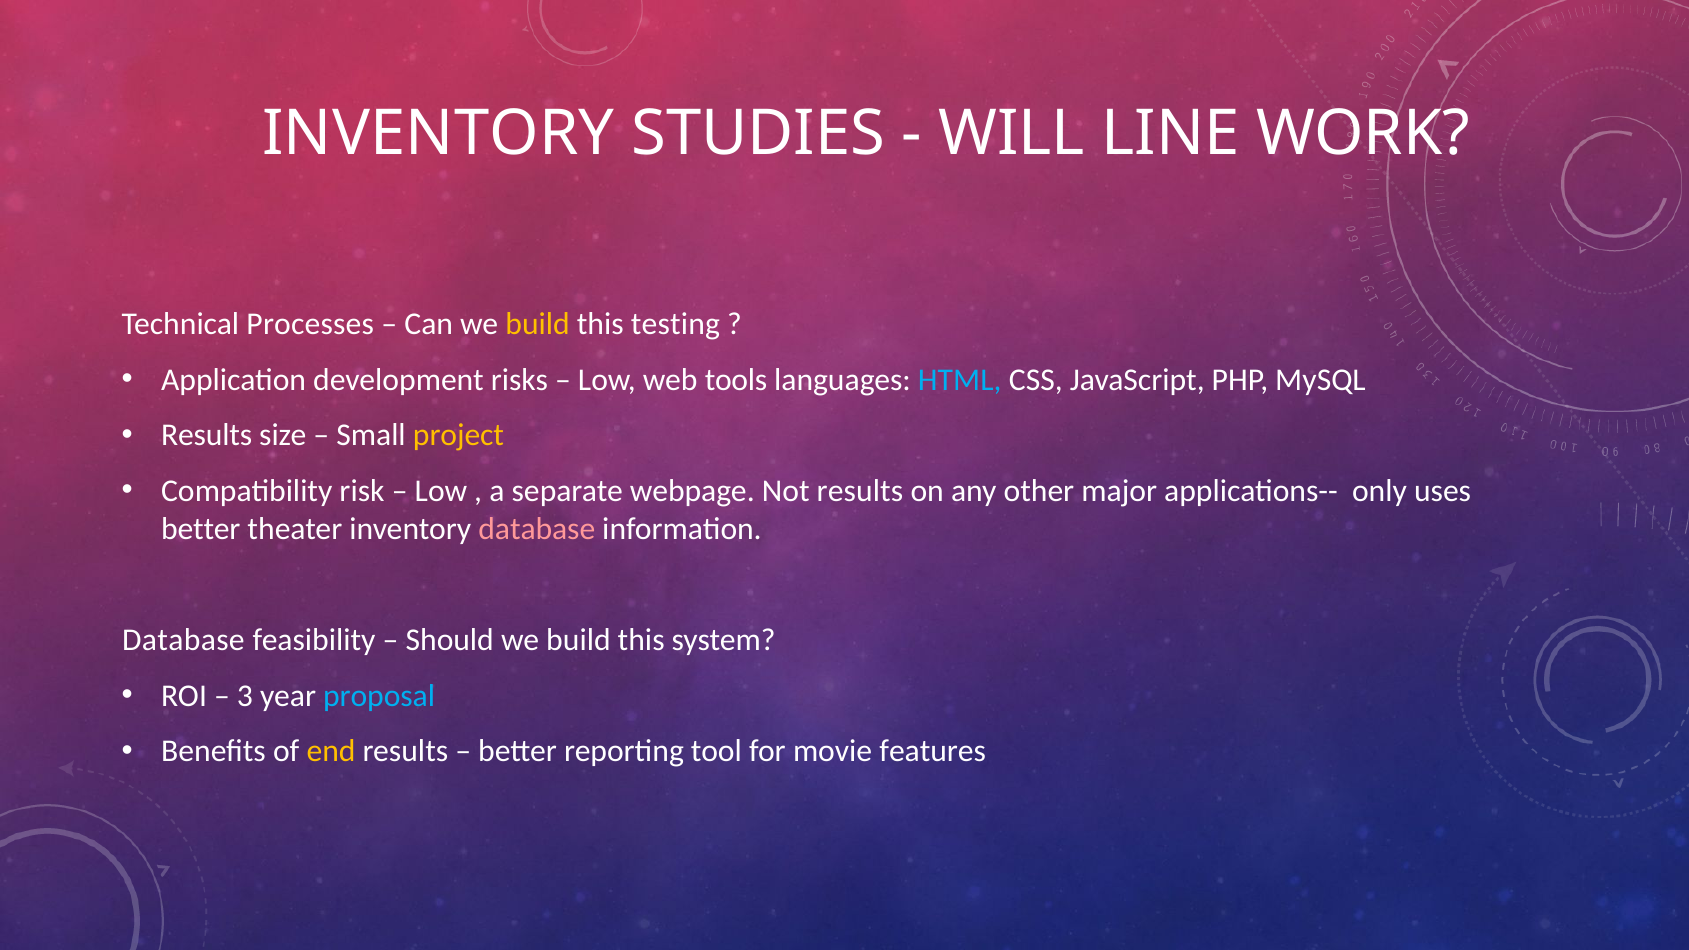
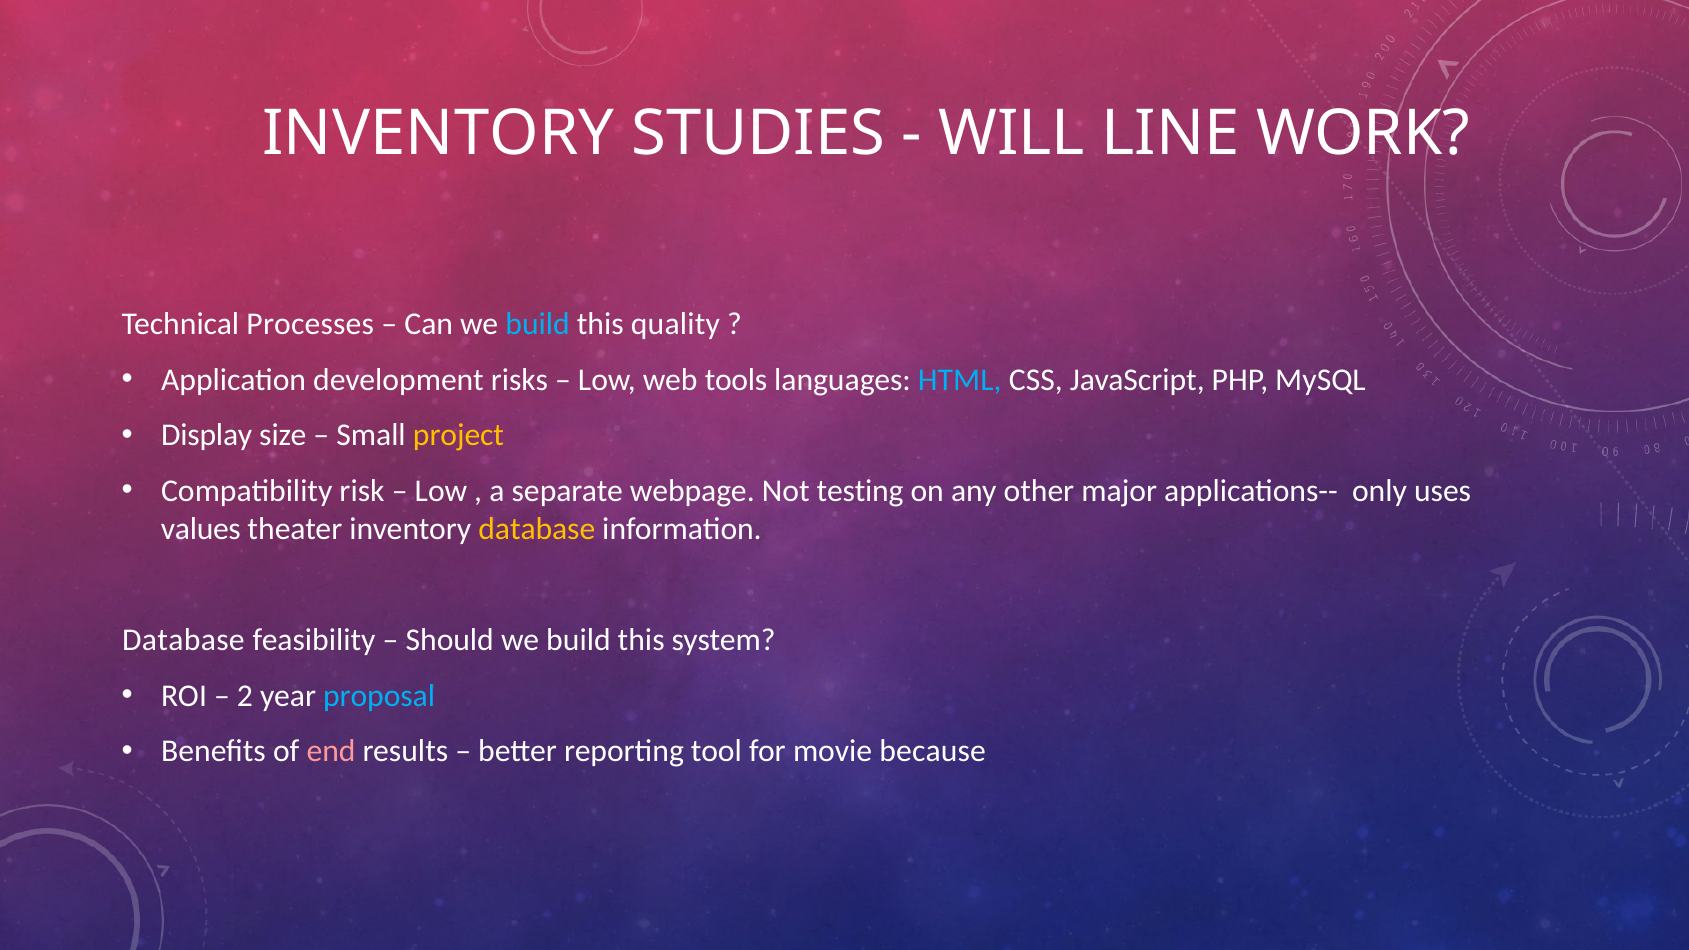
build at (538, 324) colour: yellow -> light blue
testing: testing -> quality
Results at (207, 435): Results -> Display
Not results: results -> testing
better at (201, 529): better -> values
database at (537, 529) colour: pink -> yellow
3: 3 -> 2
end colour: yellow -> pink
features: features -> because
